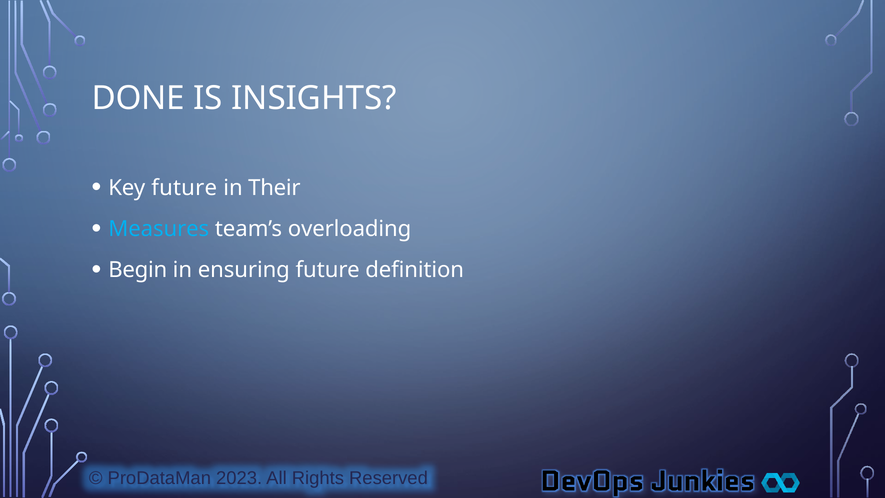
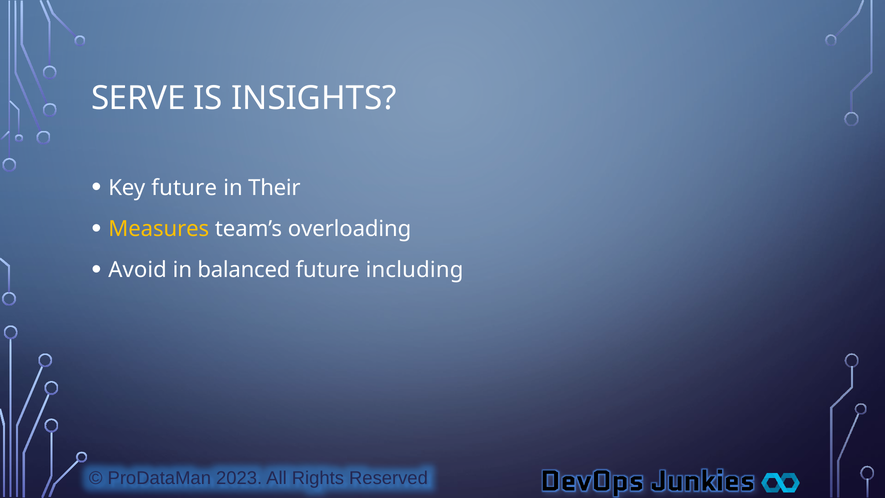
DONE: DONE -> SERVE
Measures colour: light blue -> yellow
Begin: Begin -> Avoid
ensuring: ensuring -> balanced
definition: definition -> including
